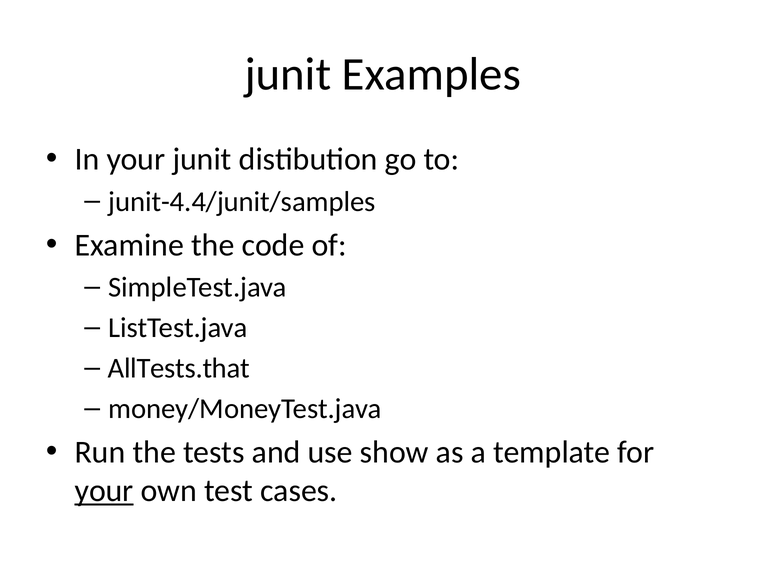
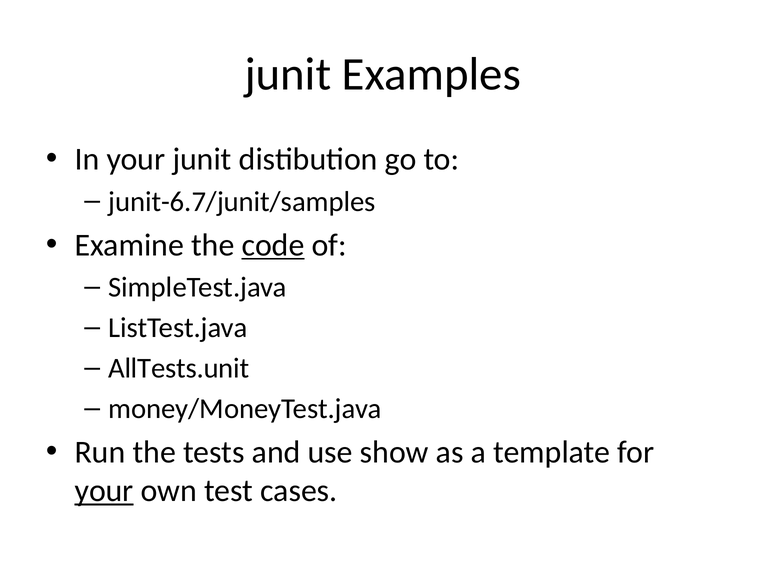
junit-4.4/junit/samples: junit-4.4/junit/samples -> junit-6.7/junit/samples
code underline: none -> present
AllTests.that: AllTests.that -> AllTests.unit
